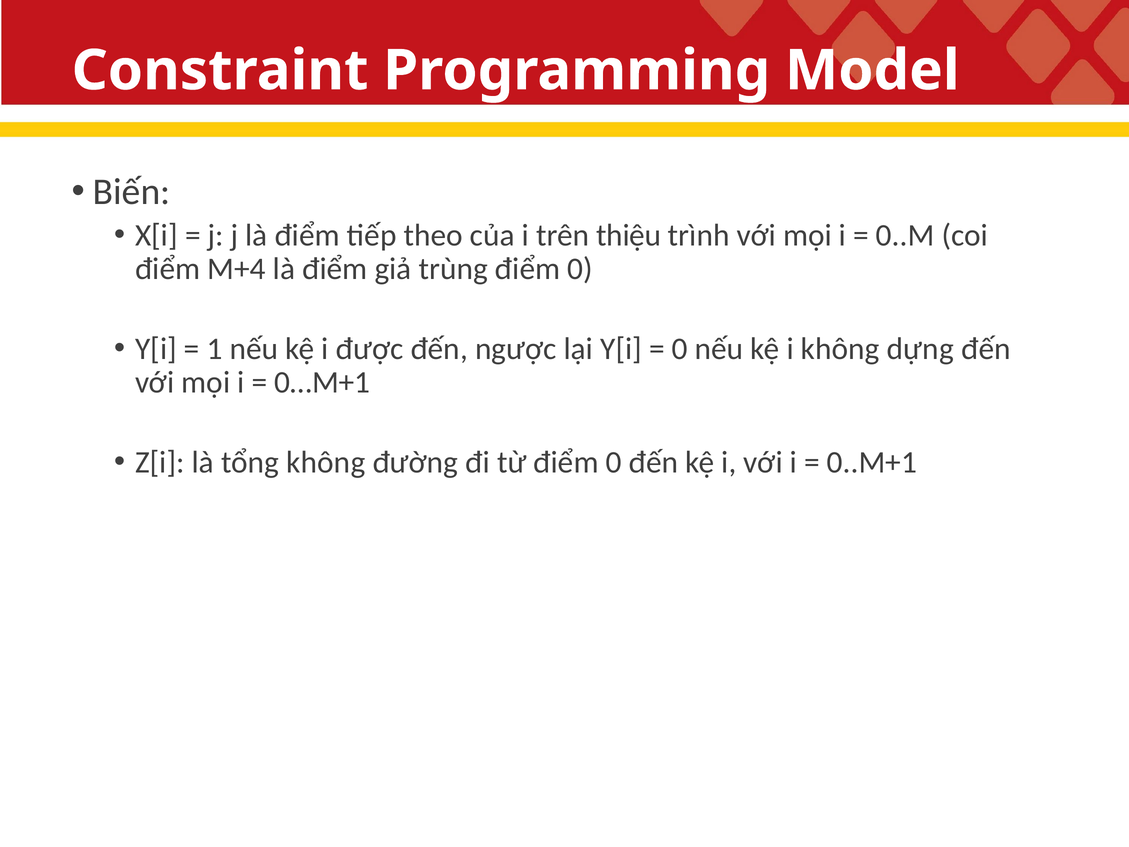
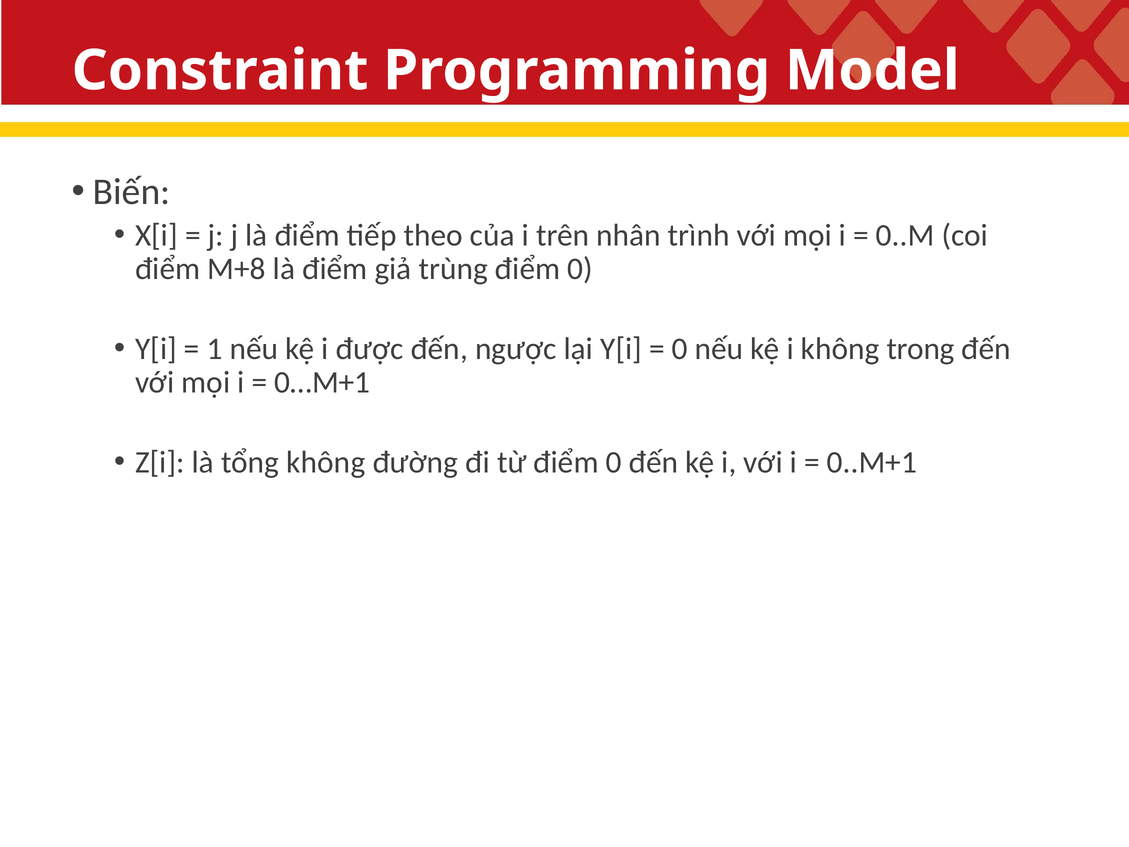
thiệu: thiệu -> nhân
M+4: M+4 -> M+8
dựng: dựng -> trong
